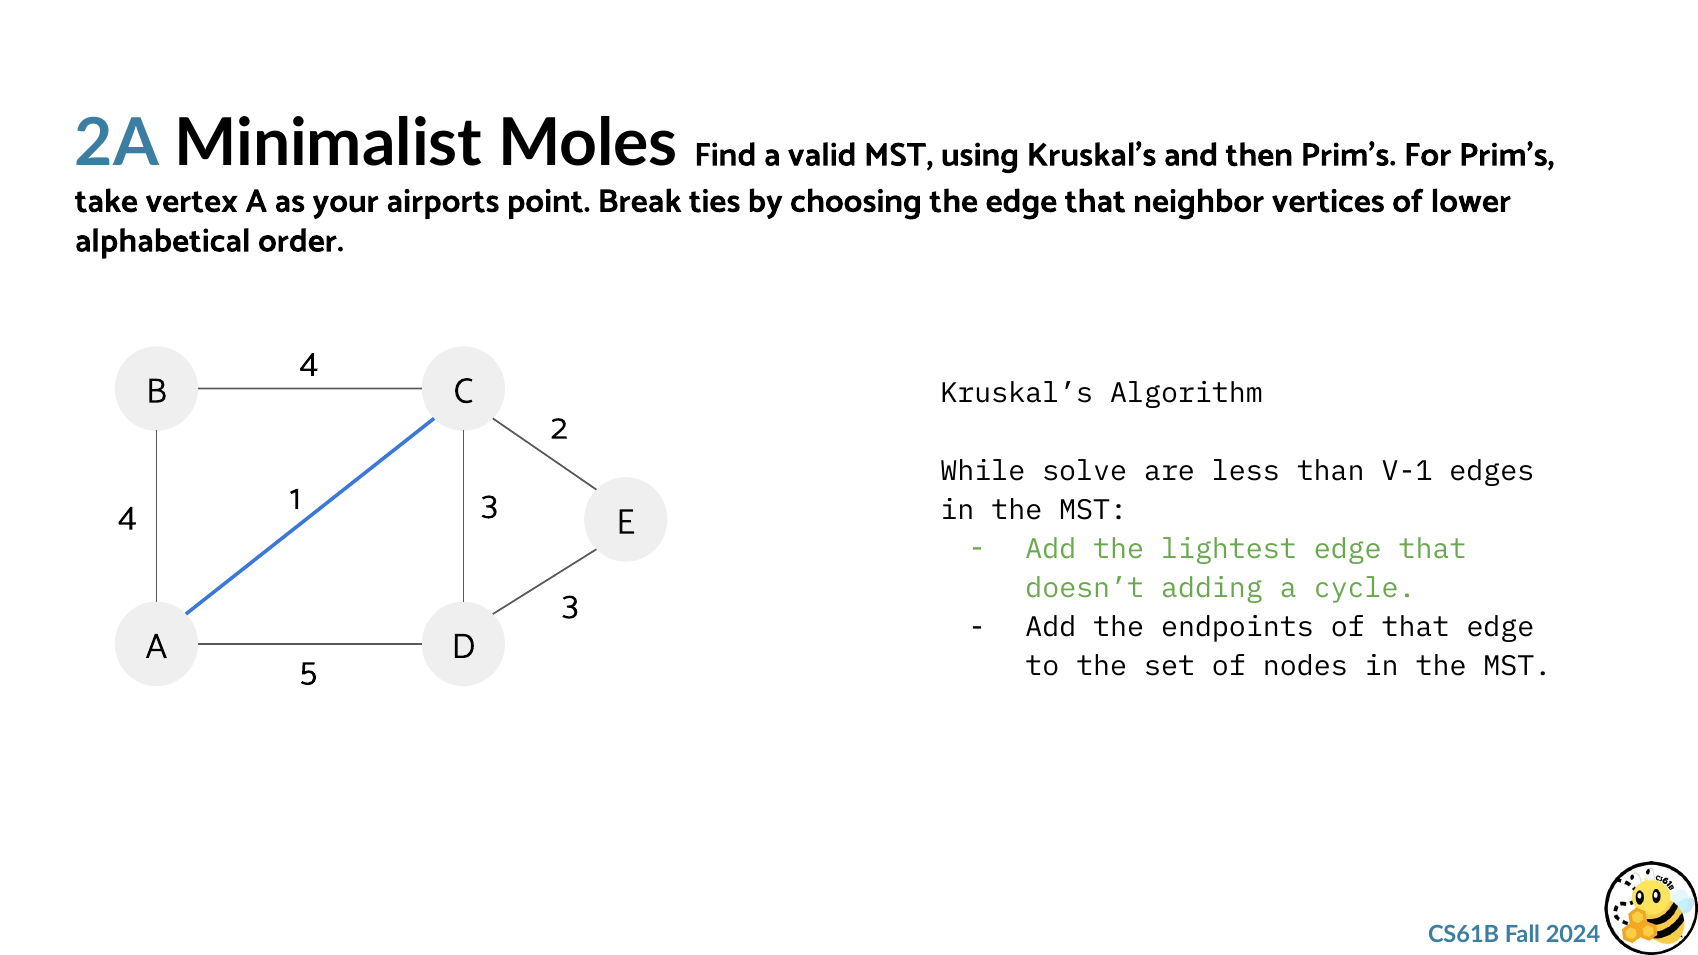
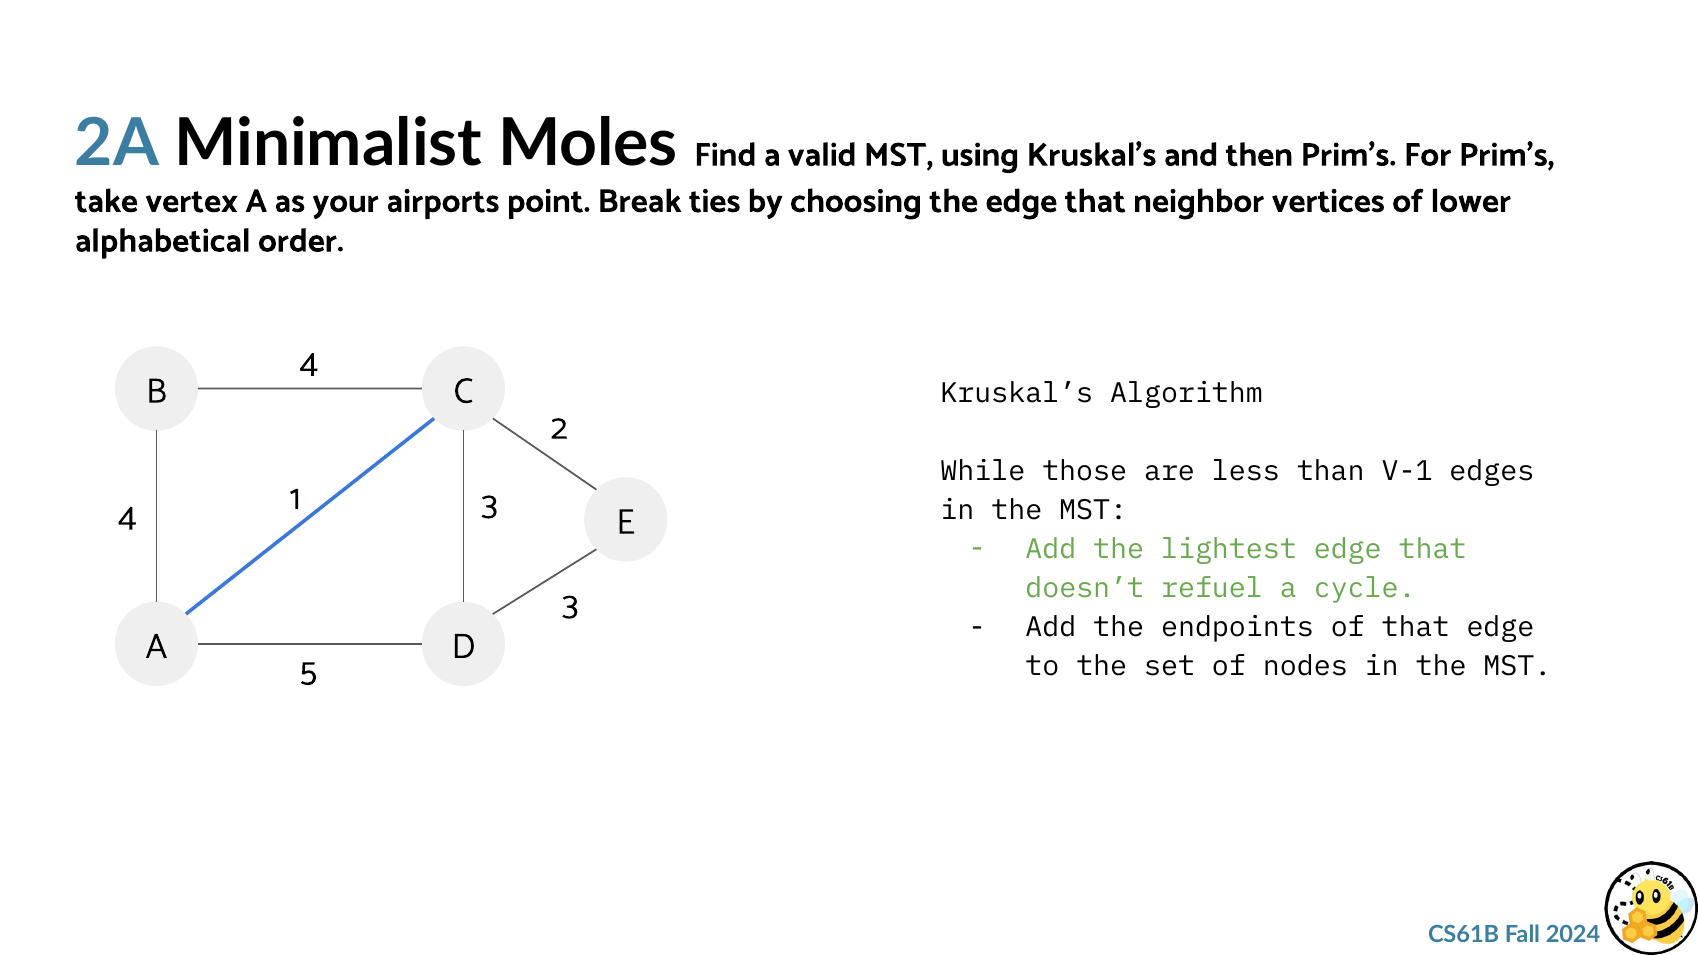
solve: solve -> those
adding: adding -> refuel
